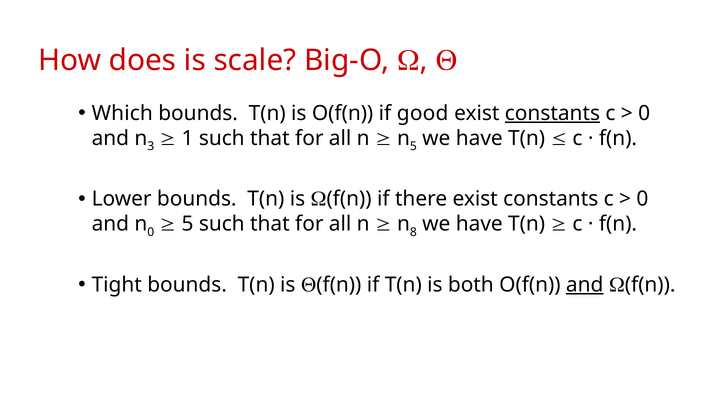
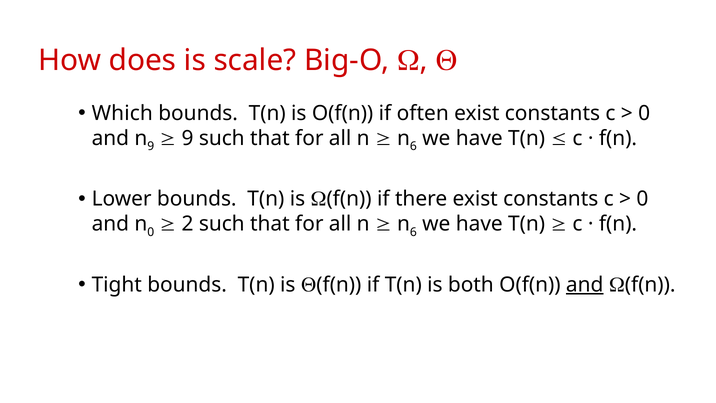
good: good -> often
constants at (552, 113) underline: present -> none
n 3: 3 -> 9
1 at (188, 138): 1 -> 9
5 at (413, 146): 5 -> 6
5 at (188, 224): 5 -> 2
8 at (413, 232): 8 -> 6
